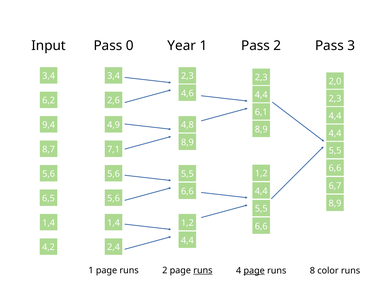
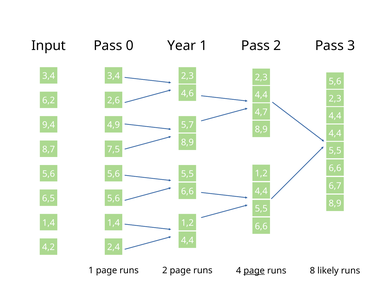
2,0 at (335, 81): 2,0 -> 5,6
6,1: 6,1 -> 4,7
4,8: 4,8 -> 5,7
7,1: 7,1 -> 7,5
runs at (203, 270) underline: present -> none
color: color -> likely
